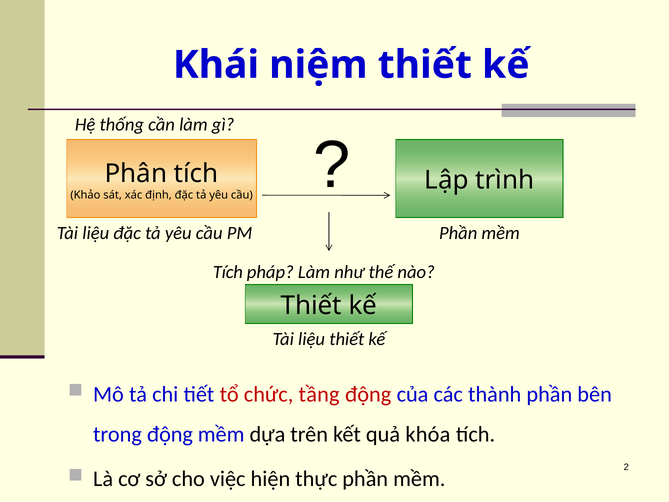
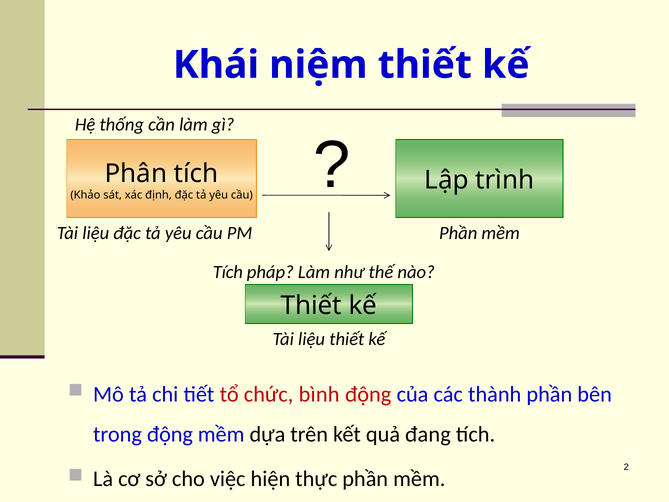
tầng: tầng -> bình
khóa: khóa -> đang
